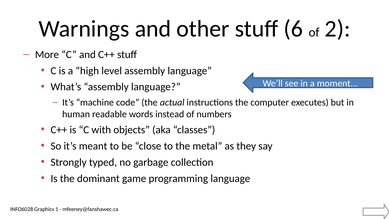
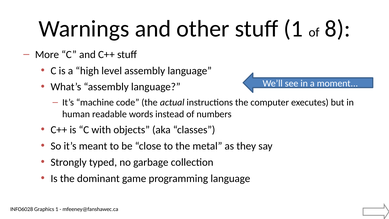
stuff 6: 6 -> 1
2: 2 -> 8
